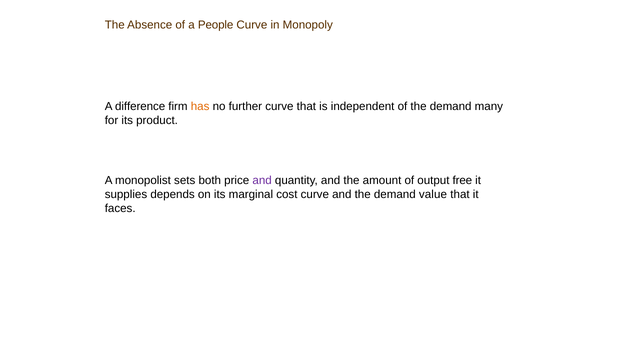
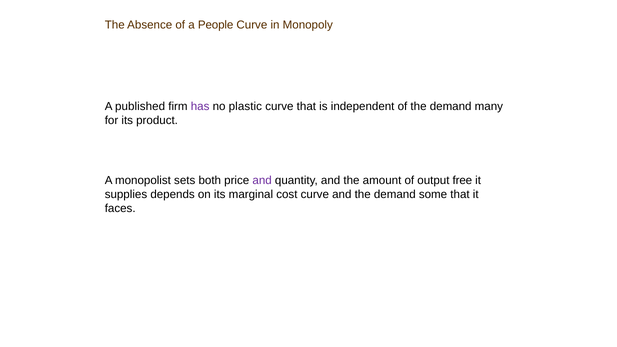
difference: difference -> published
has colour: orange -> purple
further: further -> plastic
value: value -> some
